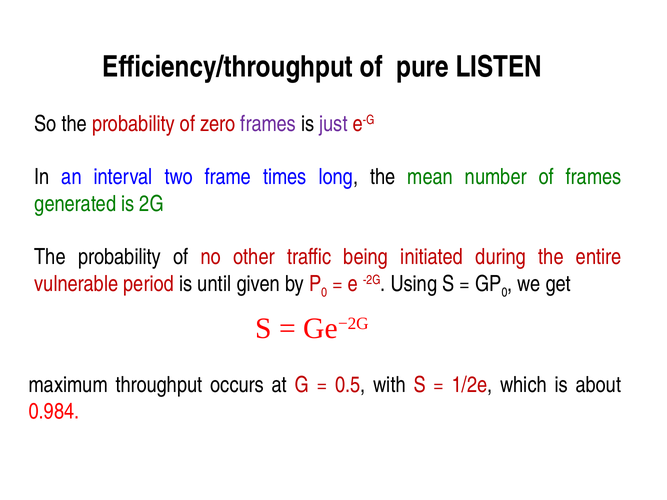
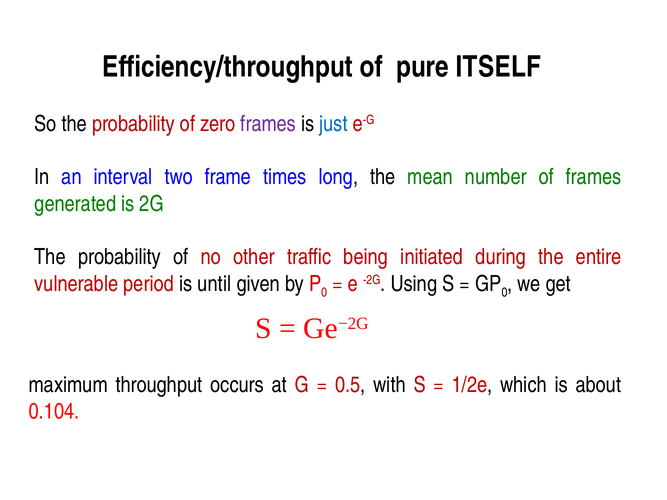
LISTEN: LISTEN -> ITSELF
just colour: purple -> blue
0.984: 0.984 -> 0.104
